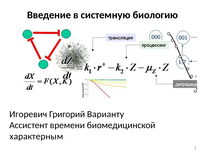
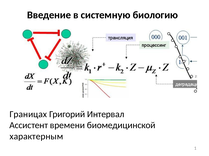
Игоревич: Игоревич -> Границах
Варианту: Варианту -> Интервал
